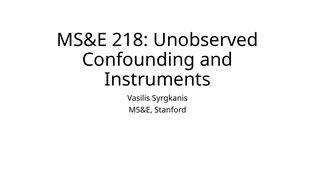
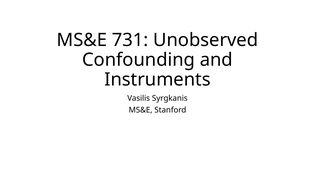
218: 218 -> 731
